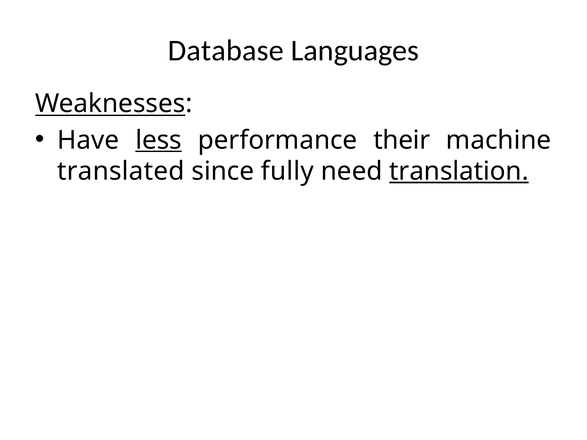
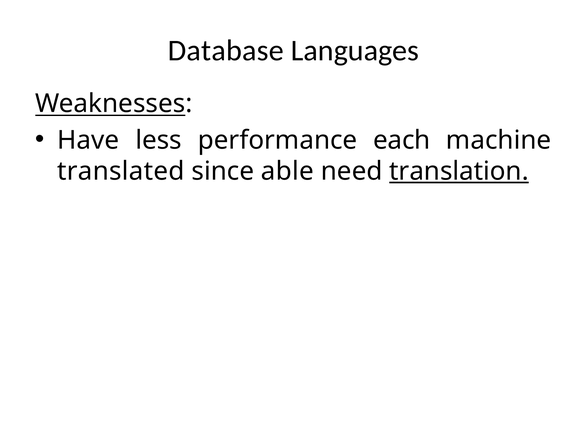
less underline: present -> none
their: their -> each
fully: fully -> able
